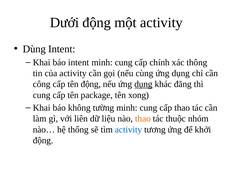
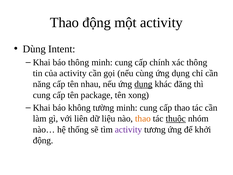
Dưới at (64, 23): Dưới -> Thao
báo intent: intent -> thông
công: công -> năng
tên động: động -> nhau
thuộc underline: none -> present
activity at (129, 129) colour: blue -> purple
